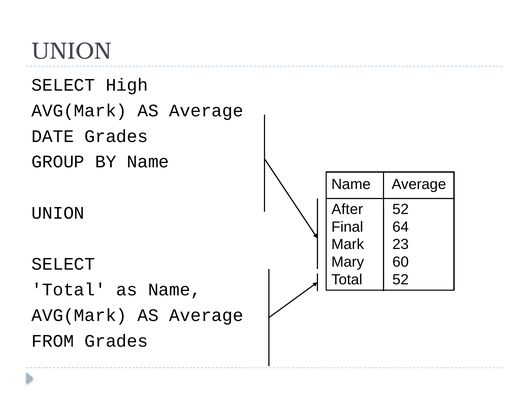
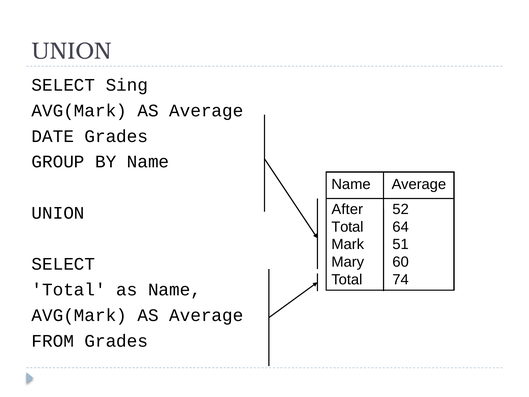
High: High -> Sing
Final at (347, 227): Final -> Total
23: 23 -> 51
Total 52: 52 -> 74
